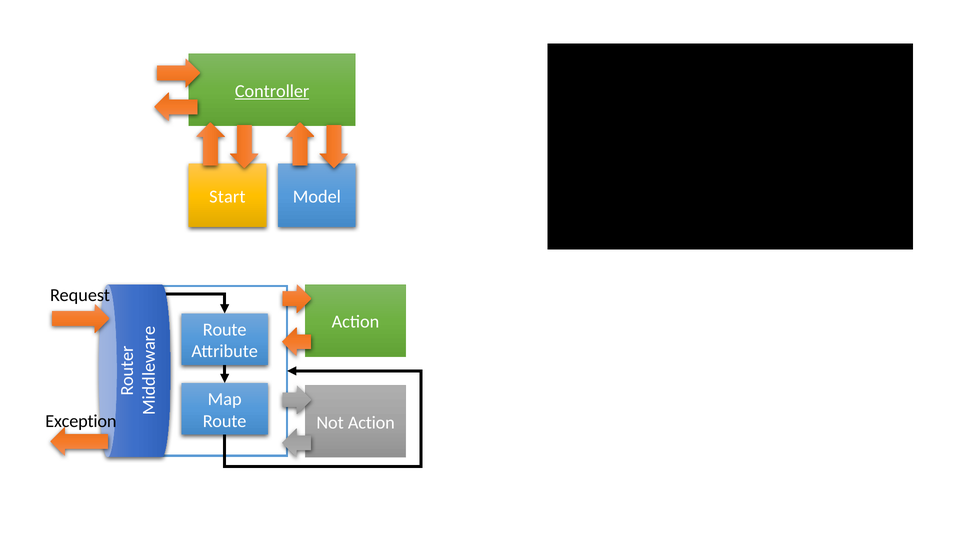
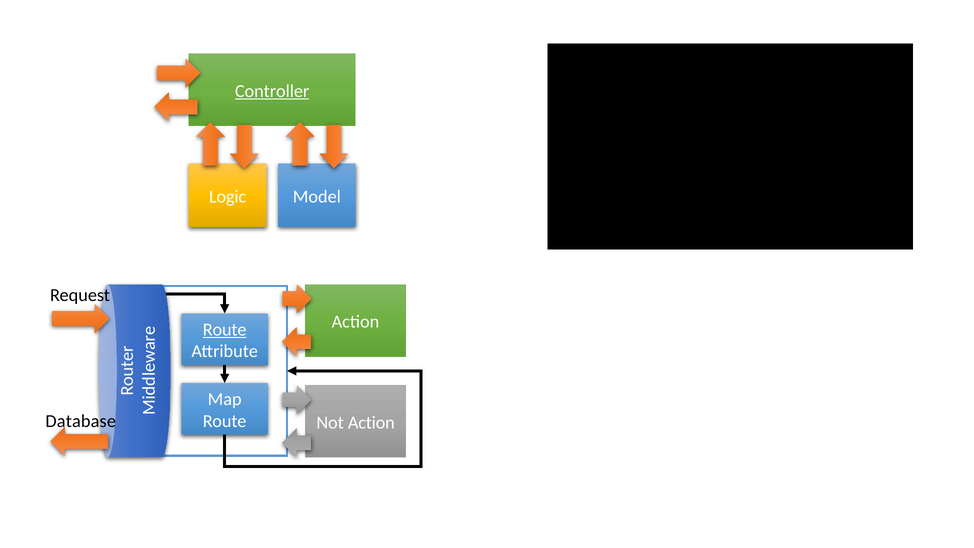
Start: Start -> Logic
Route at (225, 329) underline: none -> present
Exception: Exception -> Database
